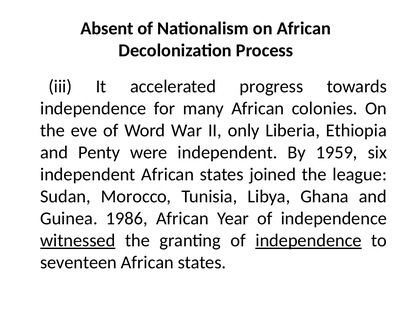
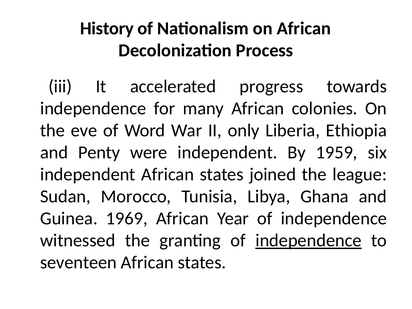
Absent: Absent -> History
1986: 1986 -> 1969
witnessed underline: present -> none
